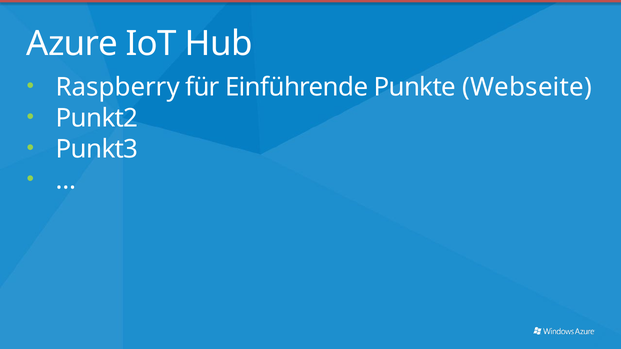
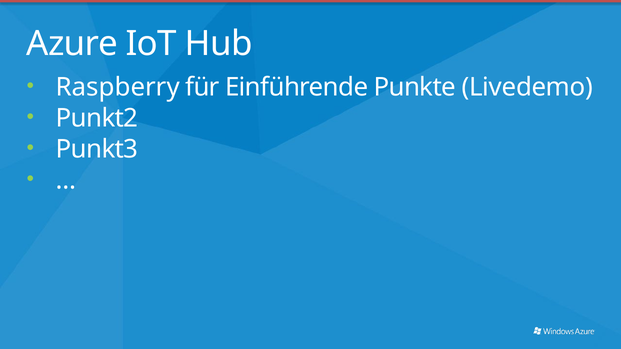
Webseite: Webseite -> Livedemo
